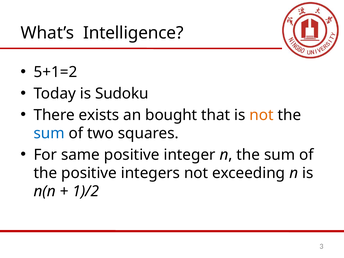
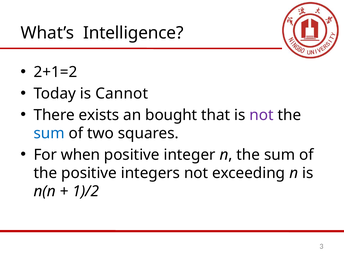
5+1=2: 5+1=2 -> 2+1=2
Sudoku: Sudoku -> Cannot
not at (261, 115) colour: orange -> purple
same: same -> when
